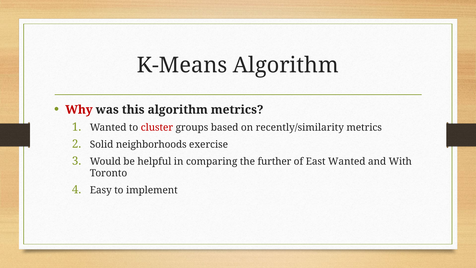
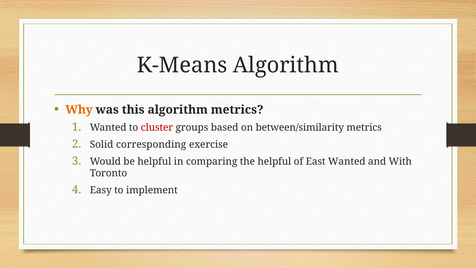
Why colour: red -> orange
recently/similarity: recently/similarity -> between/similarity
neighborhoods: neighborhoods -> corresponding
the further: further -> helpful
